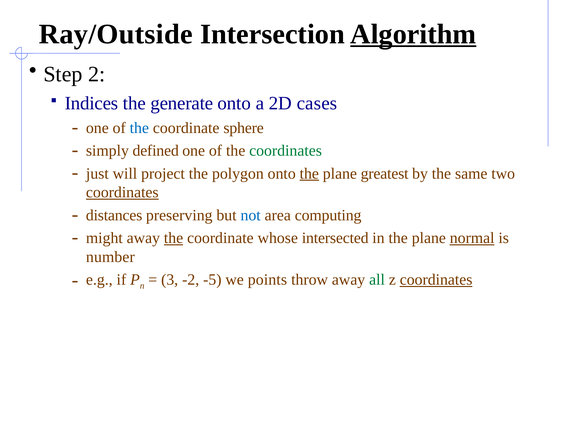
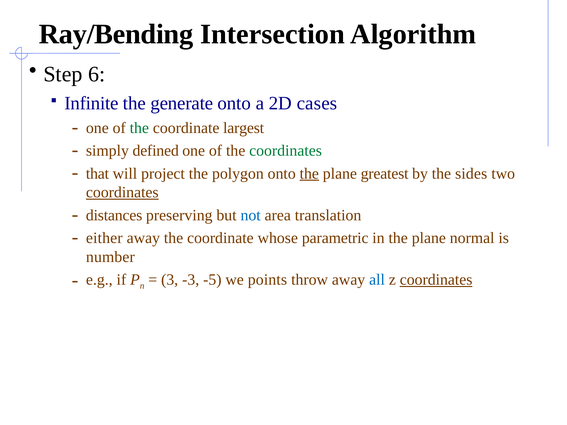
Ray/Outside: Ray/Outside -> Ray/Bending
Algorithm underline: present -> none
2: 2 -> 6
Indices: Indices -> Infinite
the at (139, 128) colour: blue -> green
sphere: sphere -> largest
just: just -> that
same: same -> sides
computing: computing -> translation
might: might -> either
the at (174, 238) underline: present -> none
intersected: intersected -> parametric
normal underline: present -> none
-2: -2 -> -3
all colour: green -> blue
